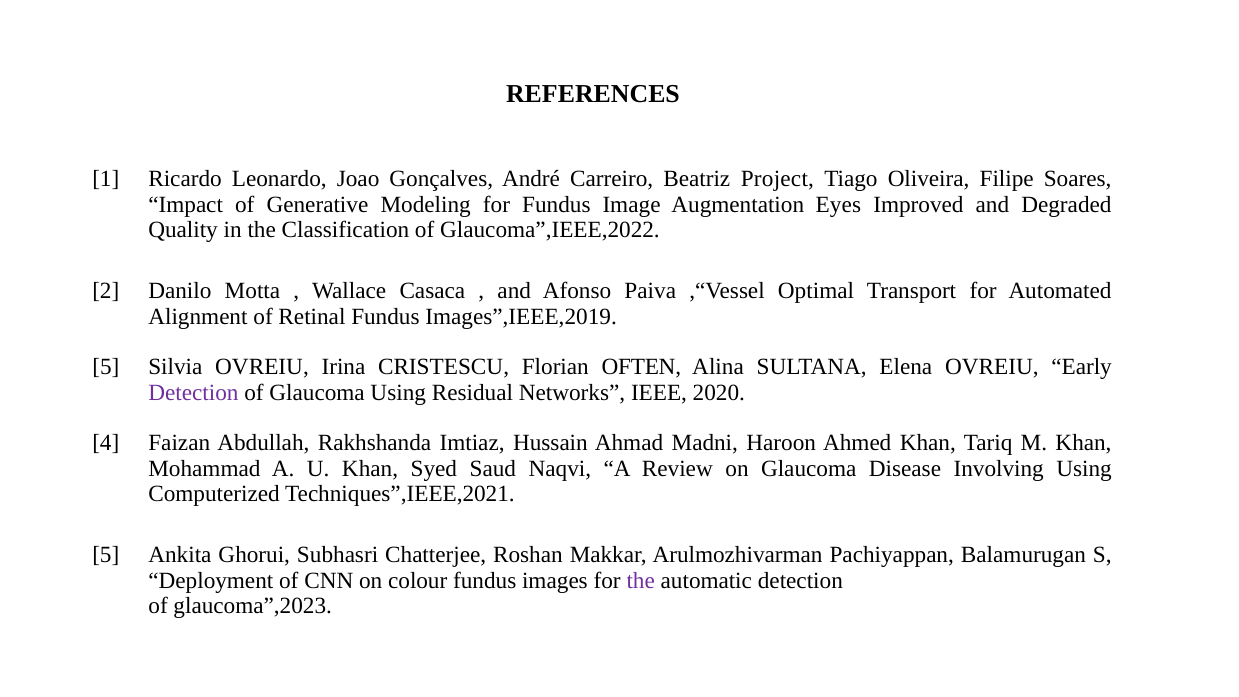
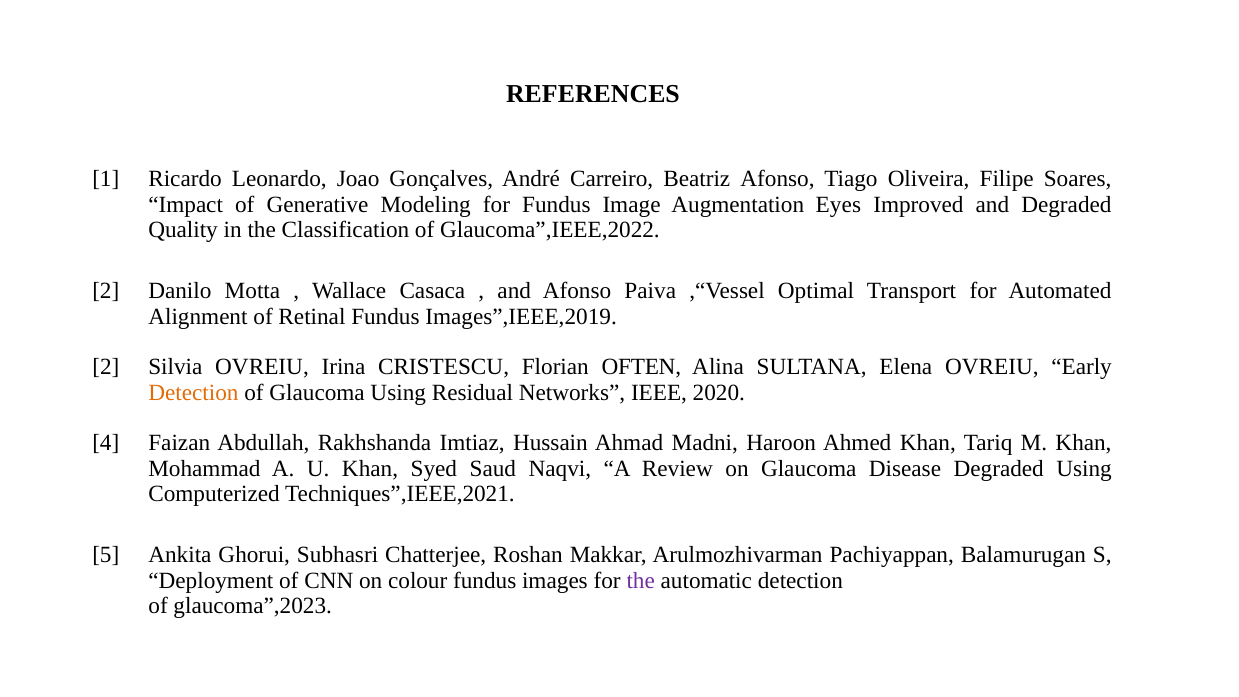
Beatriz Project: Project -> Afonso
5 at (106, 367): 5 -> 2
Detection at (193, 392) colour: purple -> orange
Disease Involving: Involving -> Degraded
